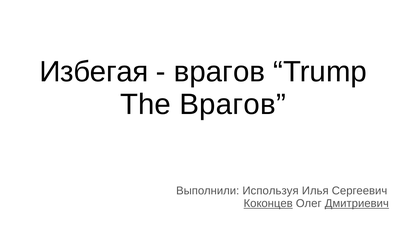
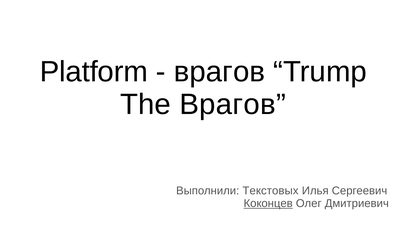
Избегая: Избегая -> Platform
Используя: Используя -> Текстовых
Дмитриевич underline: present -> none
